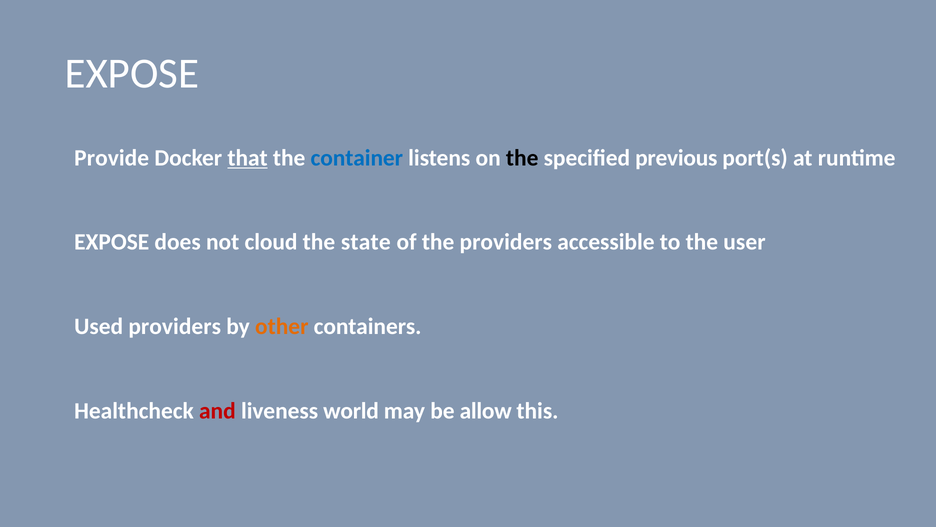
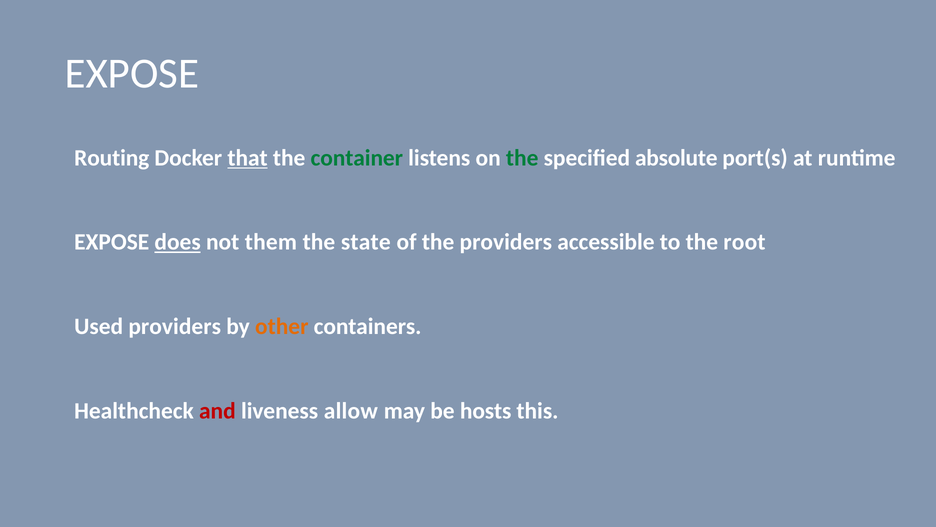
Provide: Provide -> Routing
container colour: blue -> green
the at (522, 158) colour: black -> green
previous: previous -> absolute
does underline: none -> present
cloud: cloud -> them
user: user -> root
world: world -> allow
allow: allow -> hosts
